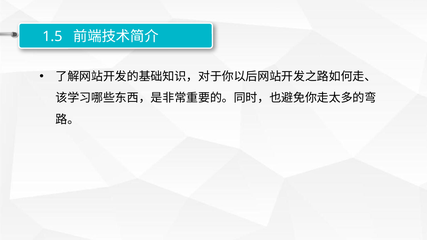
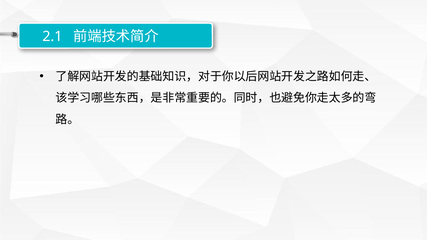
1.5: 1.5 -> 2.1
